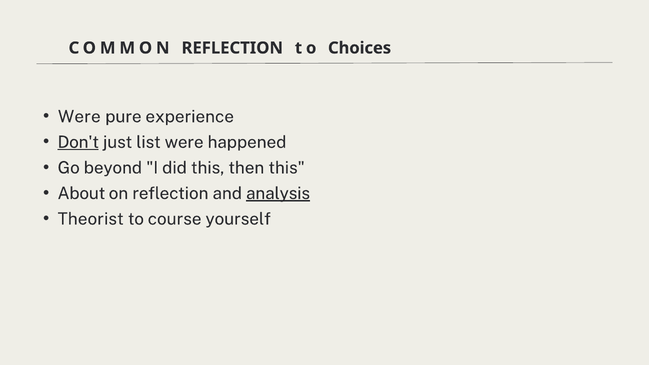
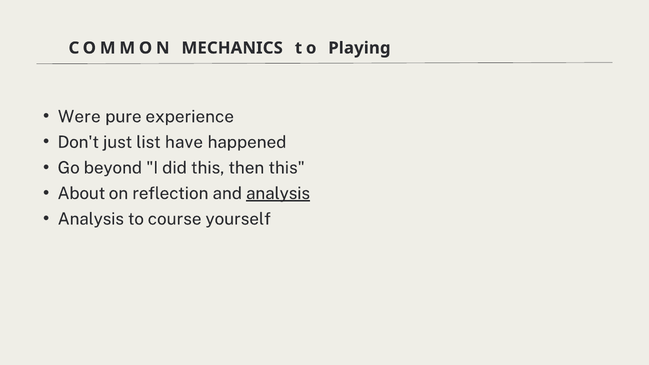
COMMON REFLECTION: REFLECTION -> MECHANICS
Choices: Choices -> Playing
Don't underline: present -> none
list were: were -> have
Theorist at (91, 219): Theorist -> Analysis
